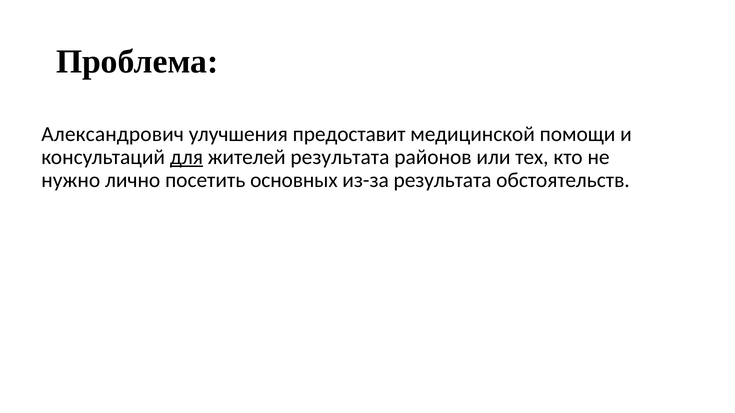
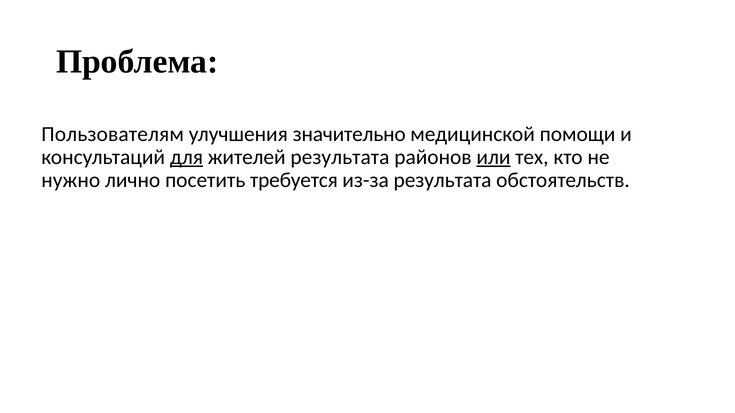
Александрович: Александрович -> Пользователям
предоставит: предоставит -> значительно
или underline: none -> present
основных: основных -> требуется
